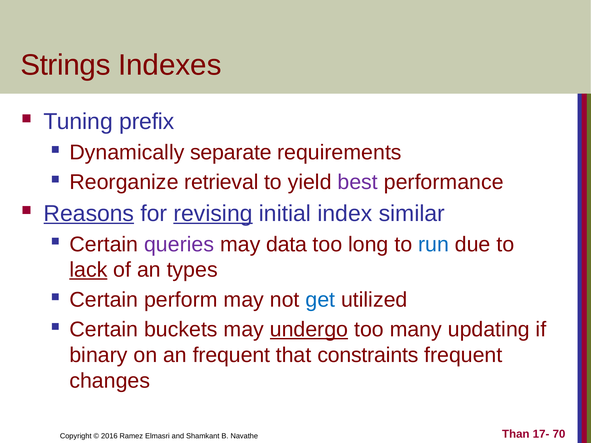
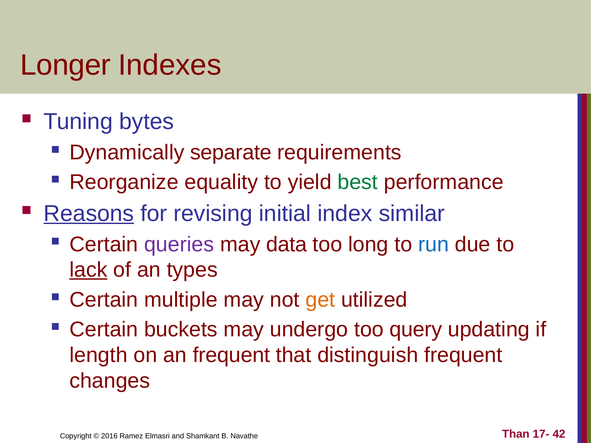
Strings: Strings -> Longer
prefix: prefix -> bytes
retrieval: retrieval -> equality
best colour: purple -> green
revising underline: present -> none
perform: perform -> multiple
get colour: blue -> orange
undergo underline: present -> none
many: many -> query
binary: binary -> length
constraints: constraints -> distinguish
70: 70 -> 42
